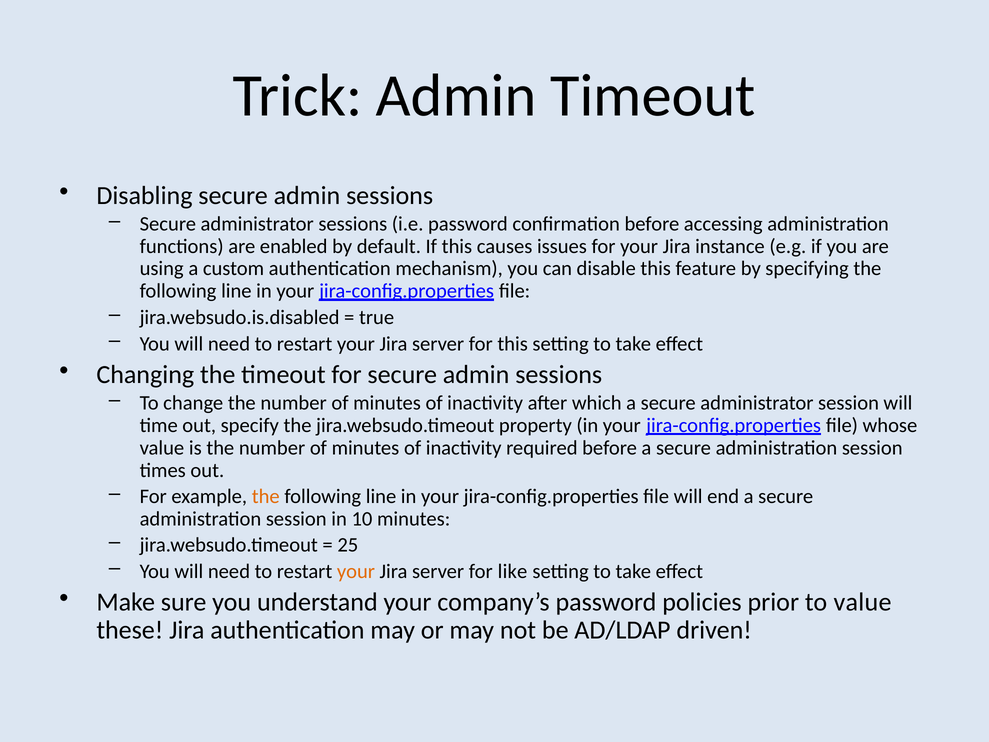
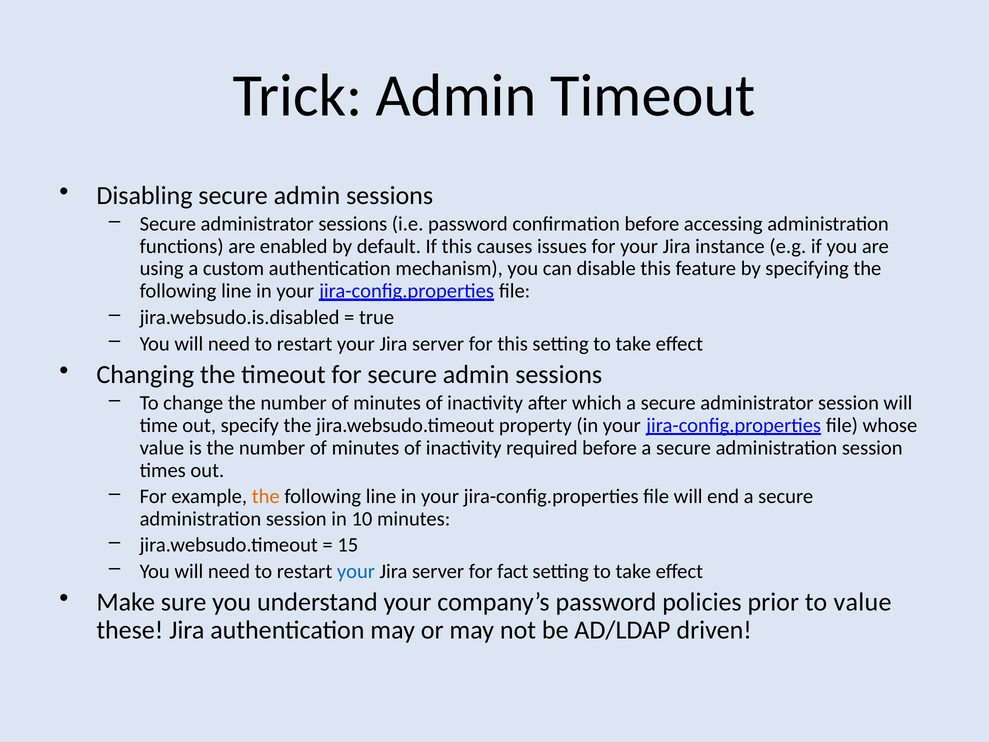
25: 25 -> 15
your at (356, 571) colour: orange -> blue
like: like -> fact
